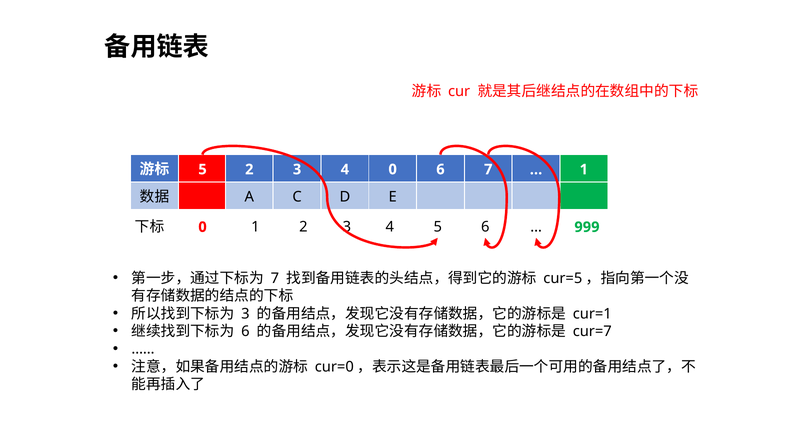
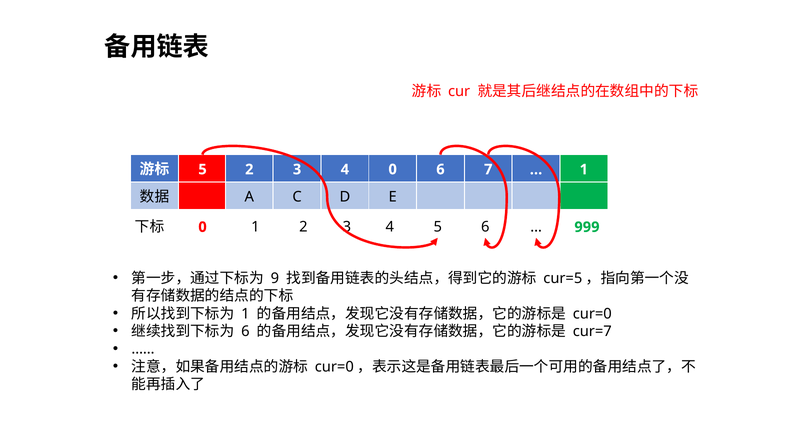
7 at (275, 278): 7 -> 9
3 at (245, 313): 3 -> 1
cur=1: cur=1 -> cur=0
